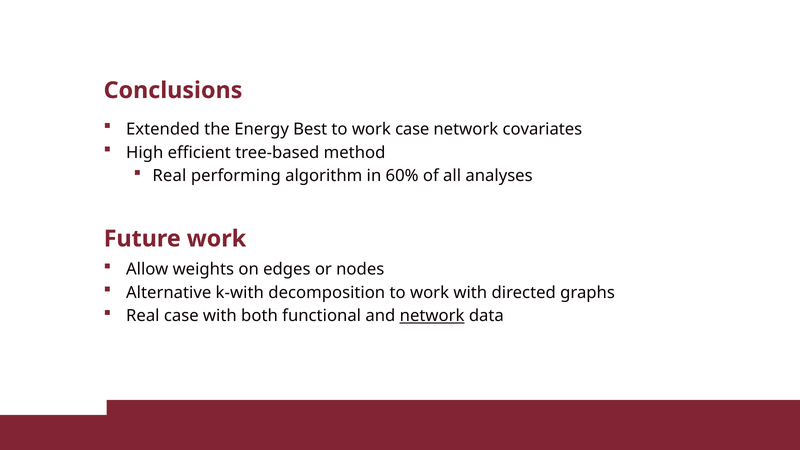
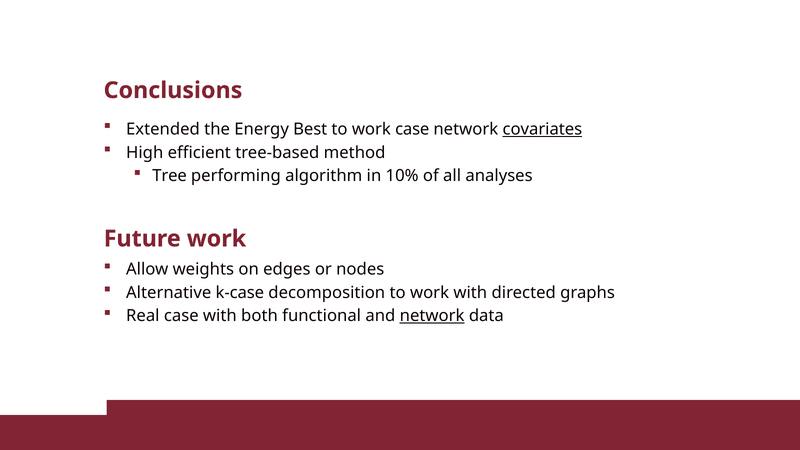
covariates underline: none -> present
Real at (169, 176): Real -> Tree
60%: 60% -> 10%
k-with: k-with -> k-case
